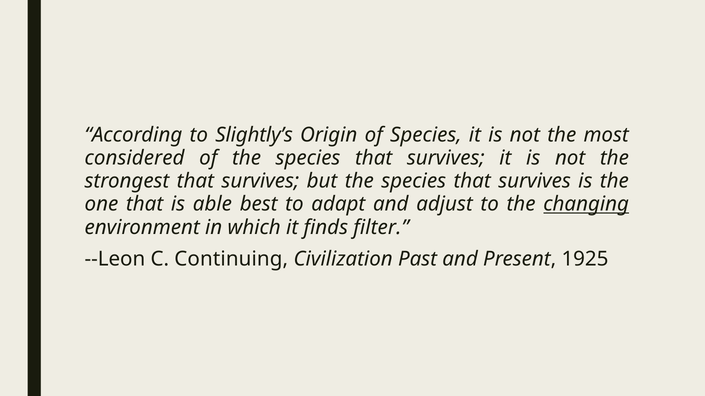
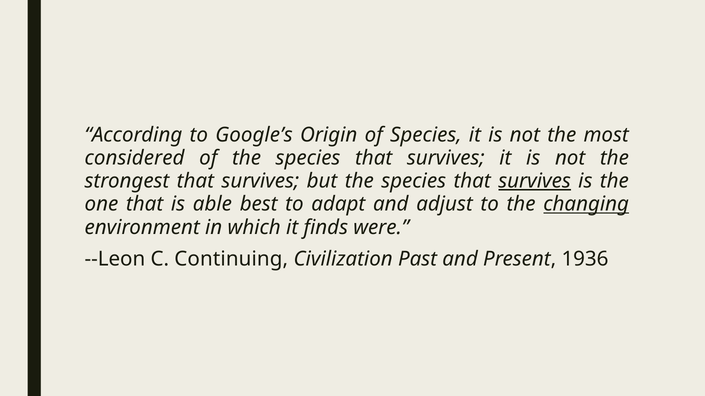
Slightly’s: Slightly’s -> Google’s
survives at (535, 181) underline: none -> present
filter: filter -> were
1925: 1925 -> 1936
